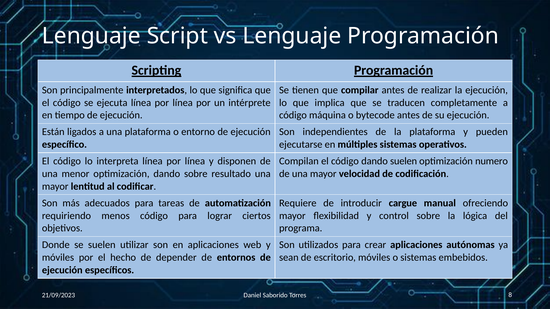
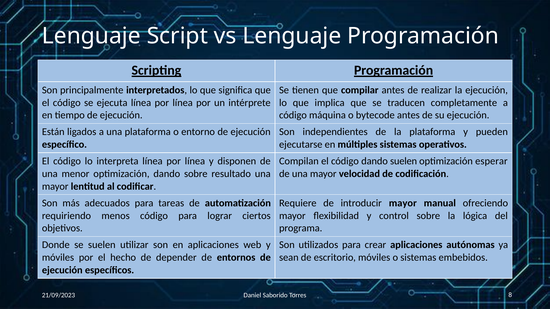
numero: numero -> esperar
introducir cargue: cargue -> mayor
